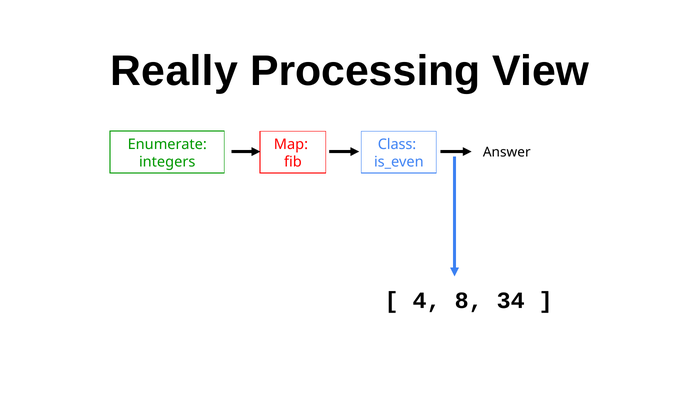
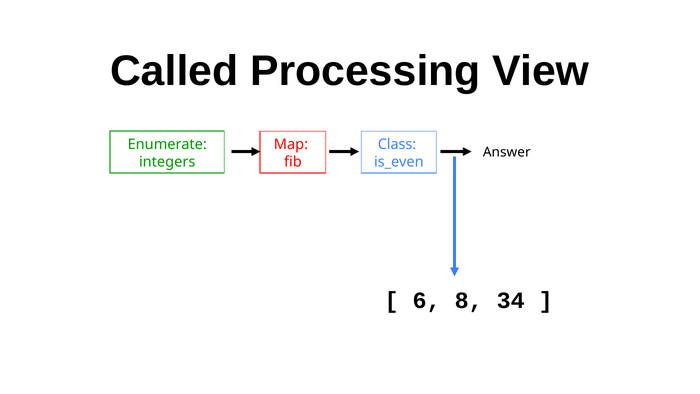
Really: Really -> Called
4: 4 -> 6
